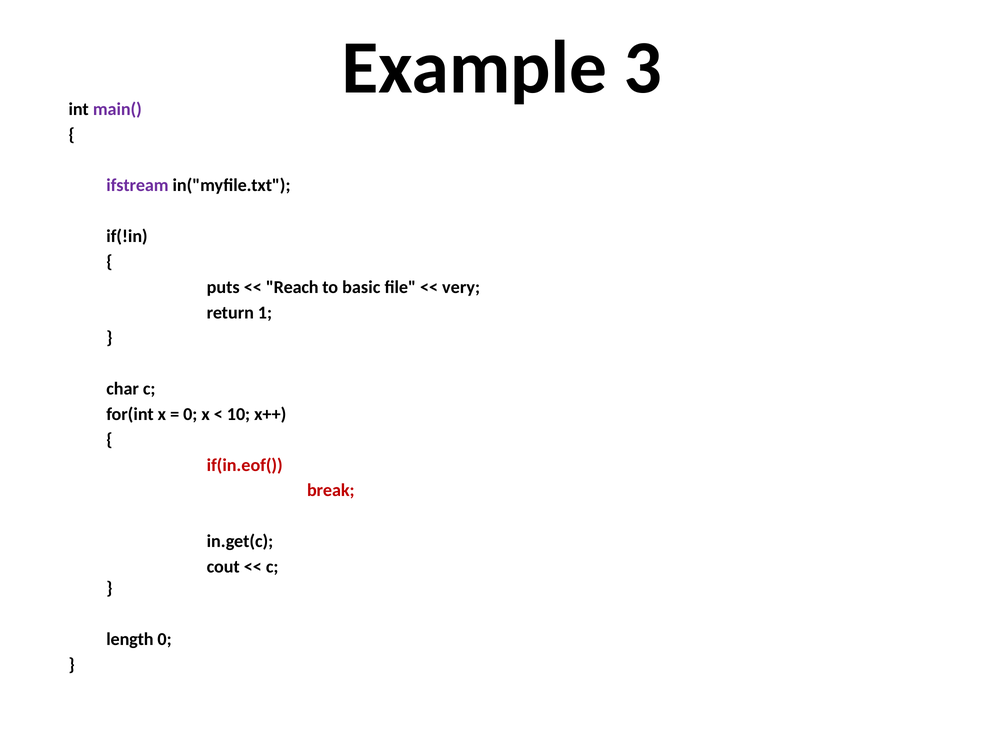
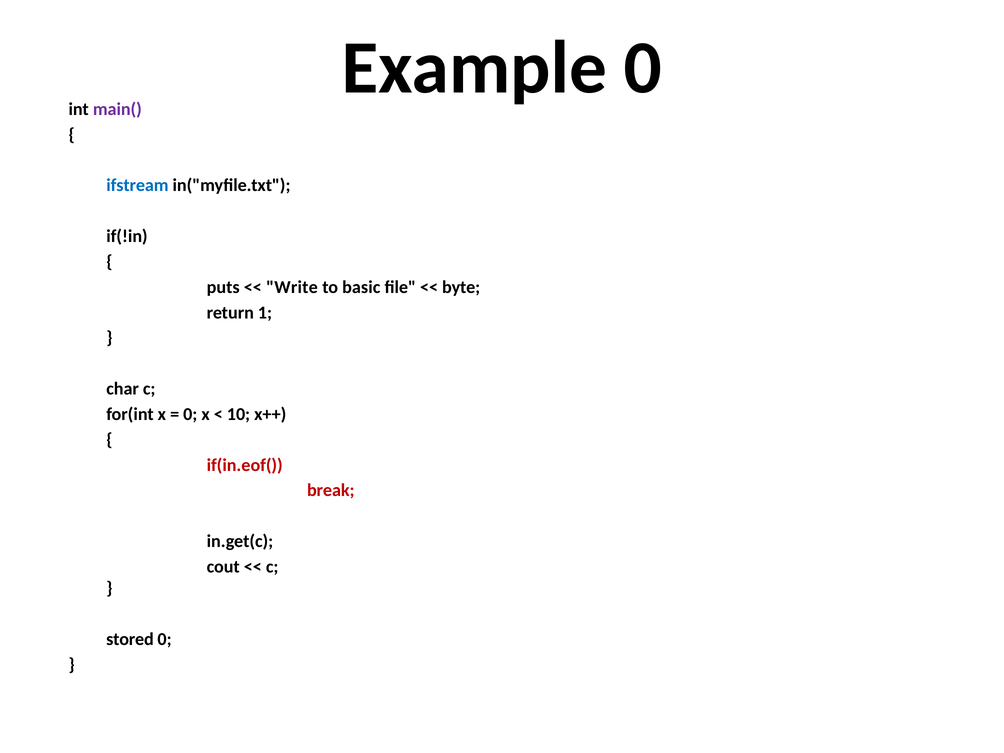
Example 3: 3 -> 0
ifstream colour: purple -> blue
Reach: Reach -> Write
very: very -> byte
length: length -> stored
